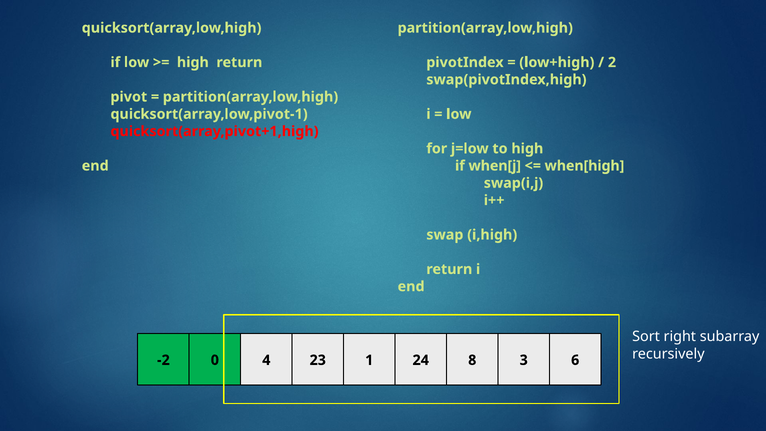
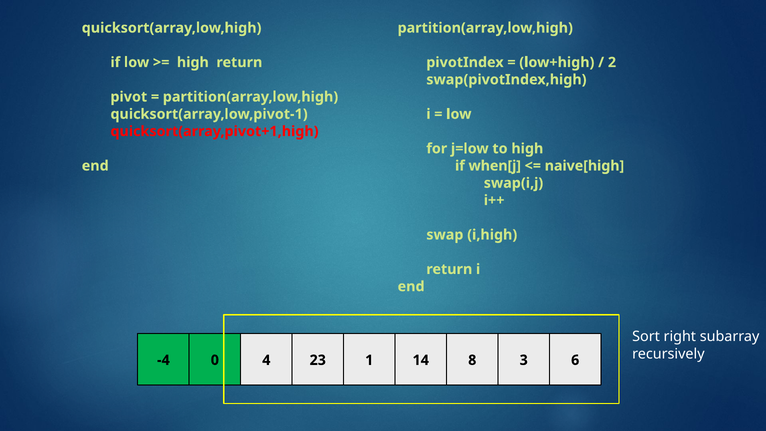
when[high: when[high -> naive[high
-2: -2 -> -4
24: 24 -> 14
